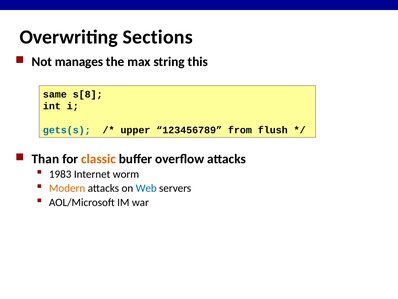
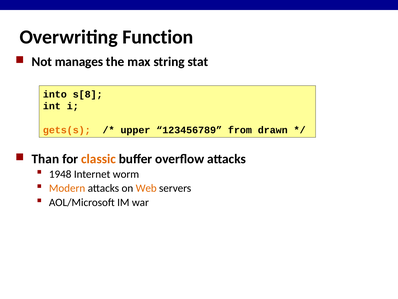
Sections: Sections -> Function
this: this -> stat
same: same -> into
gets(s colour: blue -> orange
flush: flush -> drawn
1983: 1983 -> 1948
Web colour: blue -> orange
